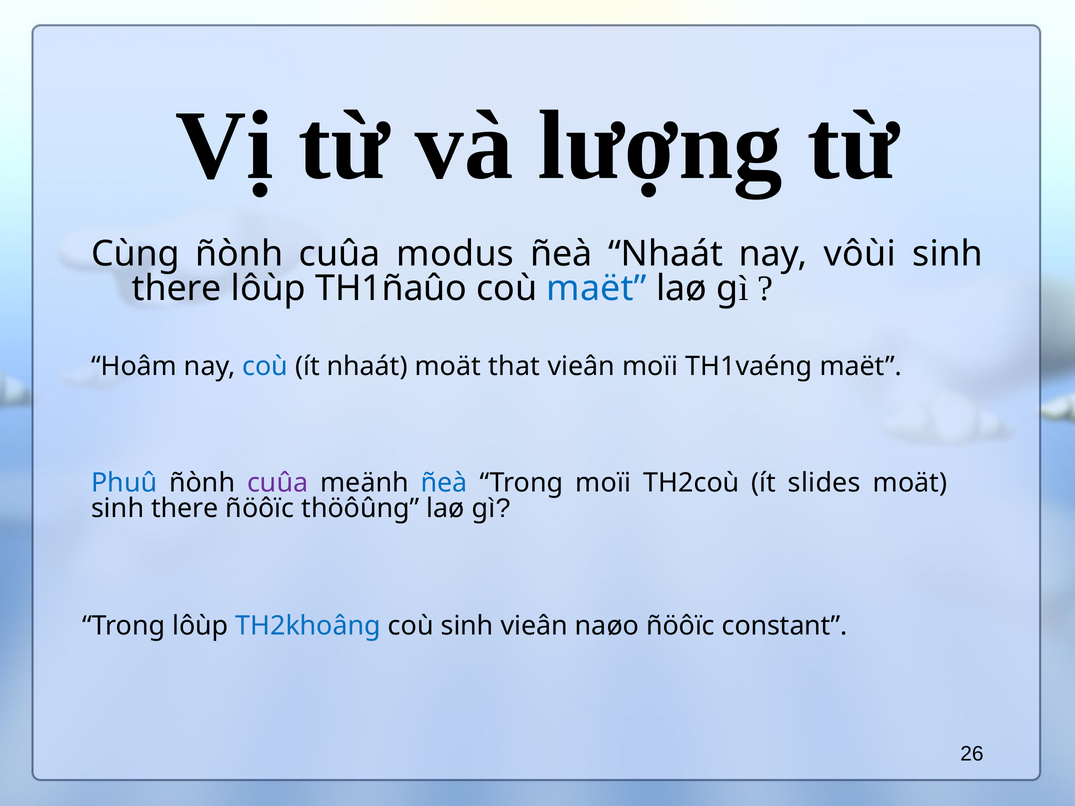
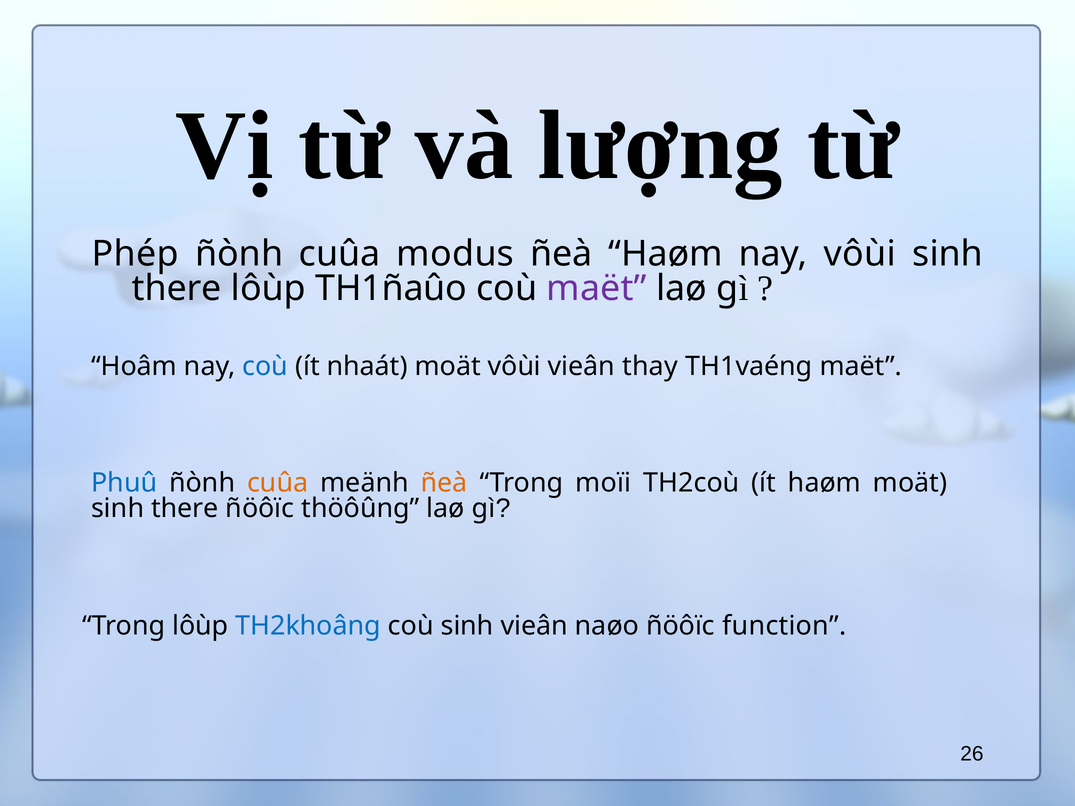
Cùng: Cùng -> Phép
ñeà Nhaát: Nhaát -> Haøm
maët at (597, 288) colour: blue -> purple
moät that: that -> vôùi
vieân moïi: moïi -> thay
cuûa at (278, 483) colour: purple -> orange
ñeà at (444, 483) colour: blue -> orange
ít slides: slides -> haøm
constant: constant -> function
